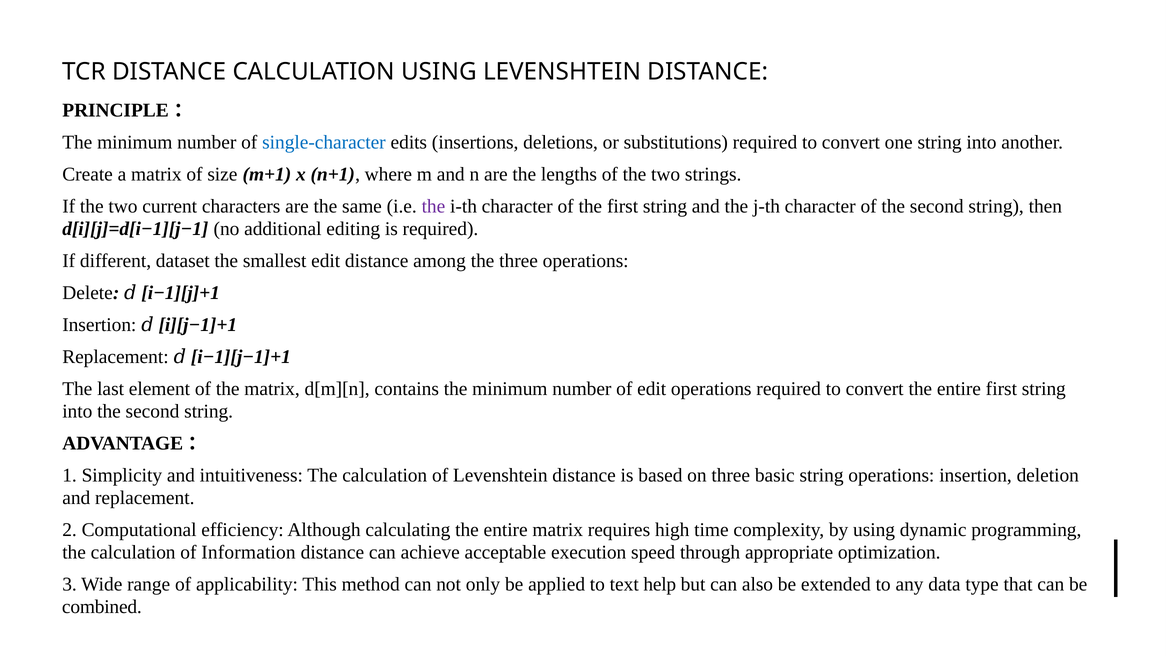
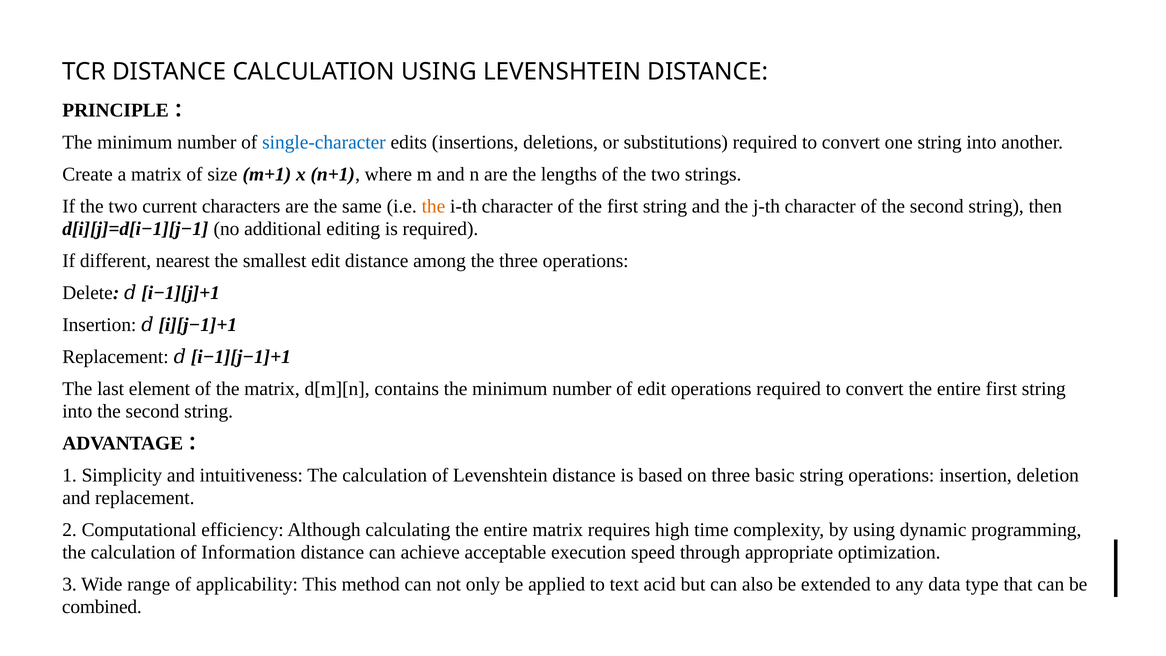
the at (433, 206) colour: purple -> orange
dataset: dataset -> nearest
help: help -> acid
